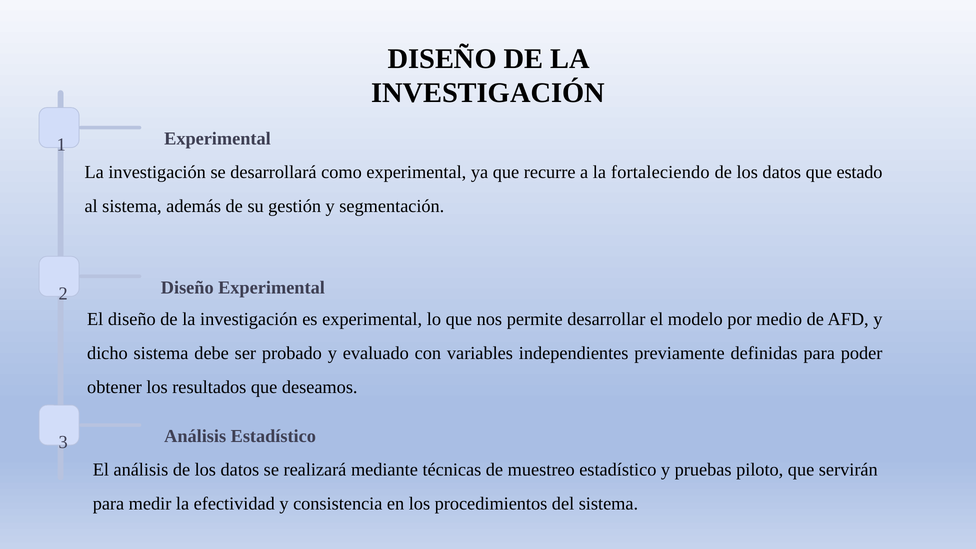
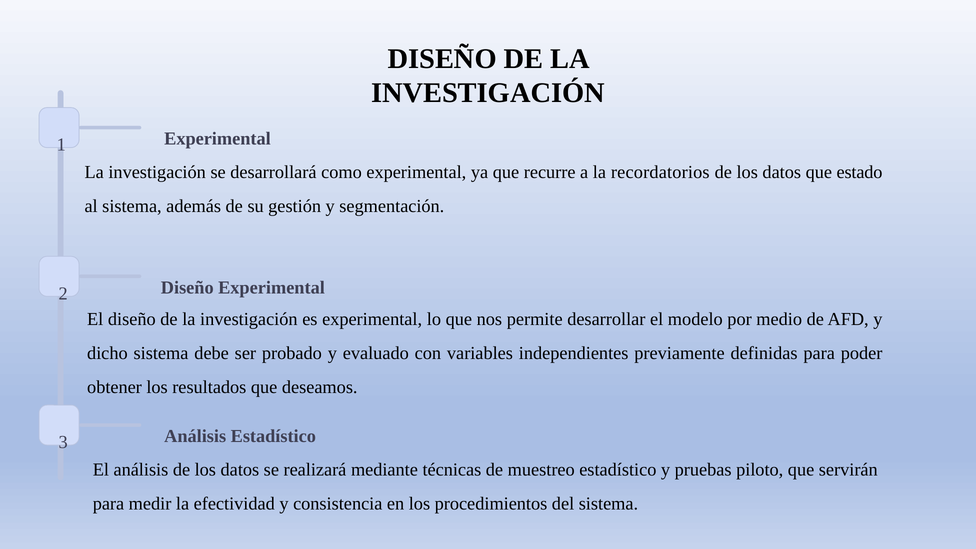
fortaleciendo: fortaleciendo -> recordatorios
